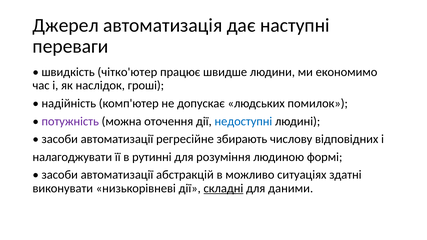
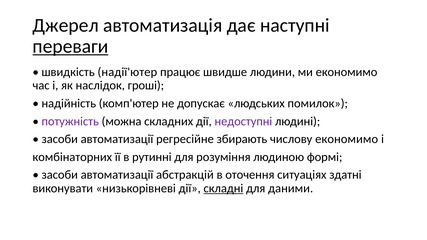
переваги underline: none -> present
чітко'ютер: чітко'ютер -> надії'ютер
оточення: оточення -> складних
недоступні colour: blue -> purple
числову відповідних: відповідних -> економимо
налагоджувати: налагоджувати -> комбінаторних
можливо: можливо -> оточення
